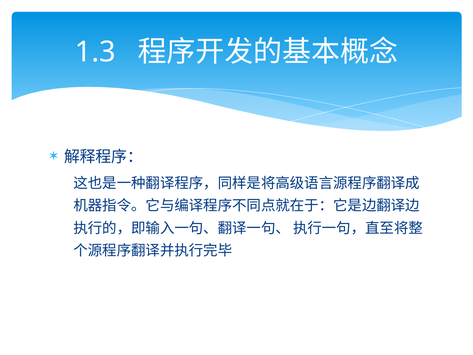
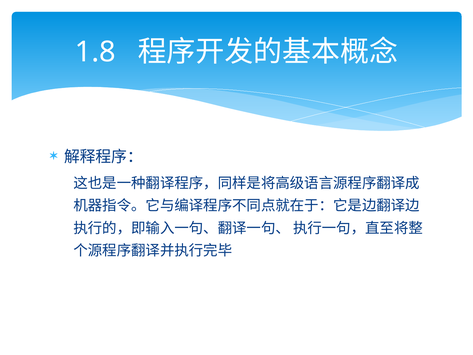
1.3: 1.3 -> 1.8
